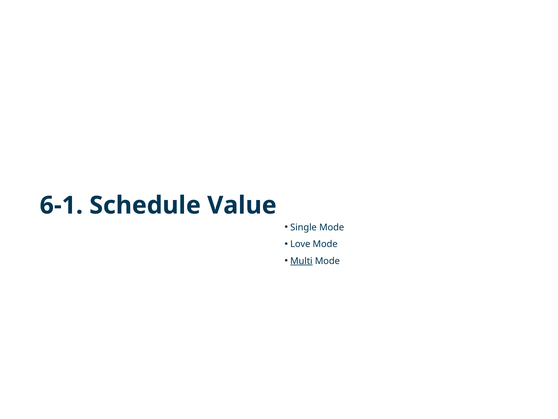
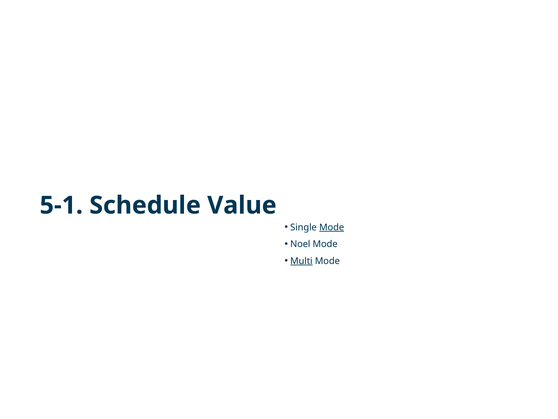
6-1: 6-1 -> 5-1
Mode at (332, 227) underline: none -> present
Love: Love -> Noel
